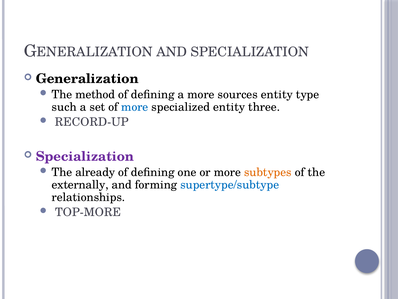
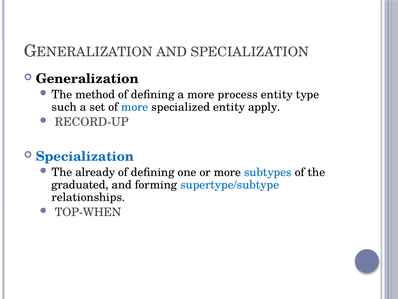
sources: sources -> process
three: three -> apply
Specialization at (85, 156) colour: purple -> blue
subtypes colour: orange -> blue
externally: externally -> graduated
TOP-MORE: TOP-MORE -> TOP-WHEN
